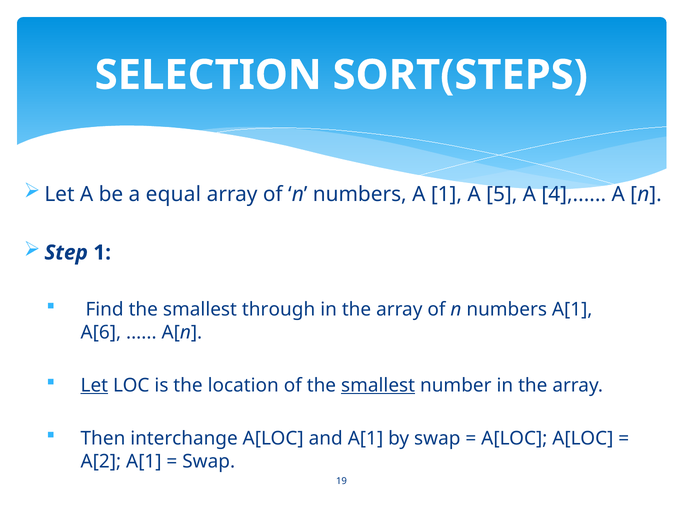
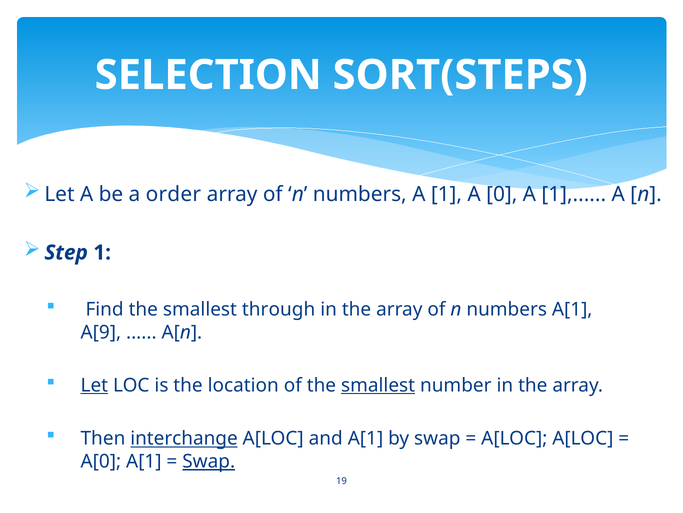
equal: equal -> order
5: 5 -> 0
4 at (574, 194): 4 -> 1
A[6: A[6 -> A[9
interchange underline: none -> present
A[2: A[2 -> A[0
Swap at (209, 461) underline: none -> present
